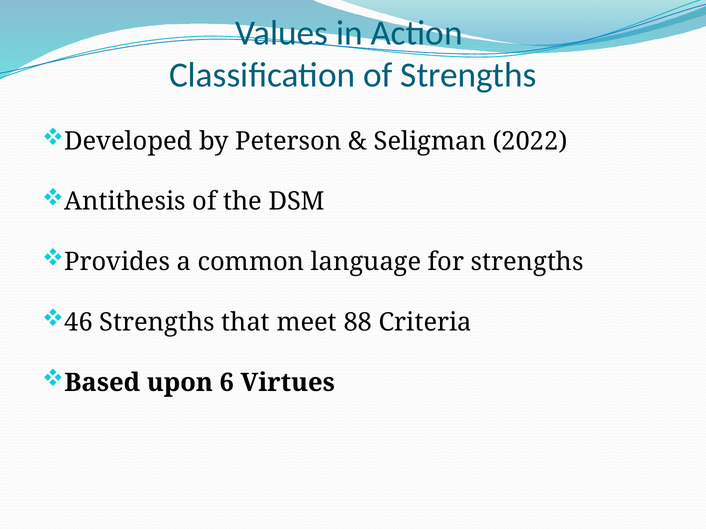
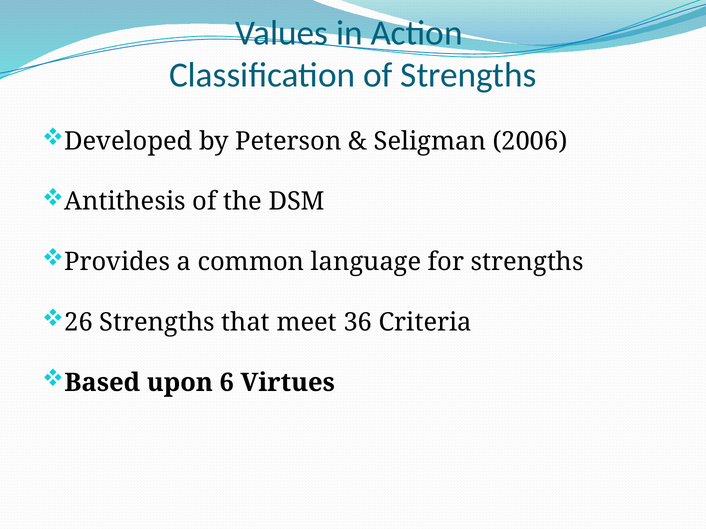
2022: 2022 -> 2006
46: 46 -> 26
88: 88 -> 36
